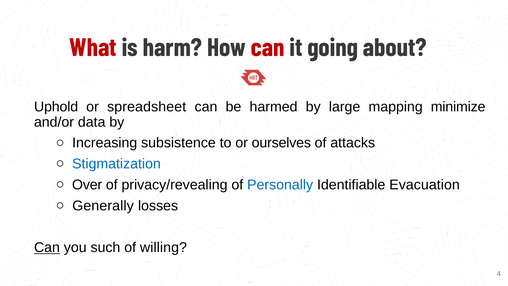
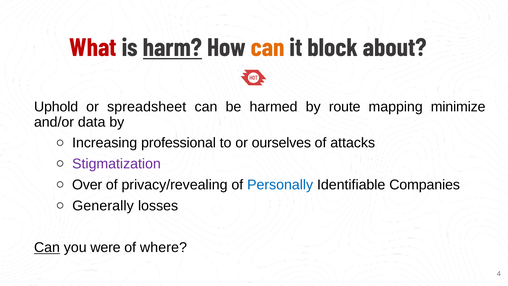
harm underline: none -> present
can at (268, 48) colour: red -> orange
going: going -> block
large: large -> route
subsistence: subsistence -> professional
Stigmatization colour: blue -> purple
Evacuation: Evacuation -> Companies
such: such -> were
willing: willing -> where
